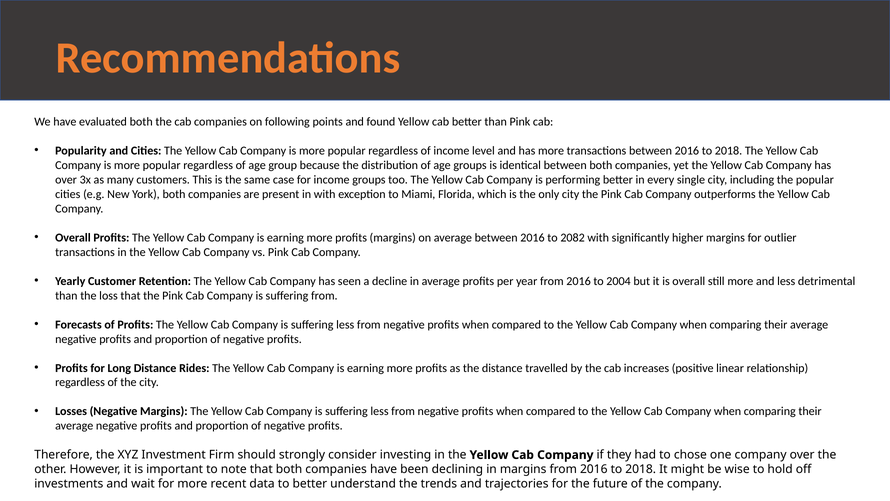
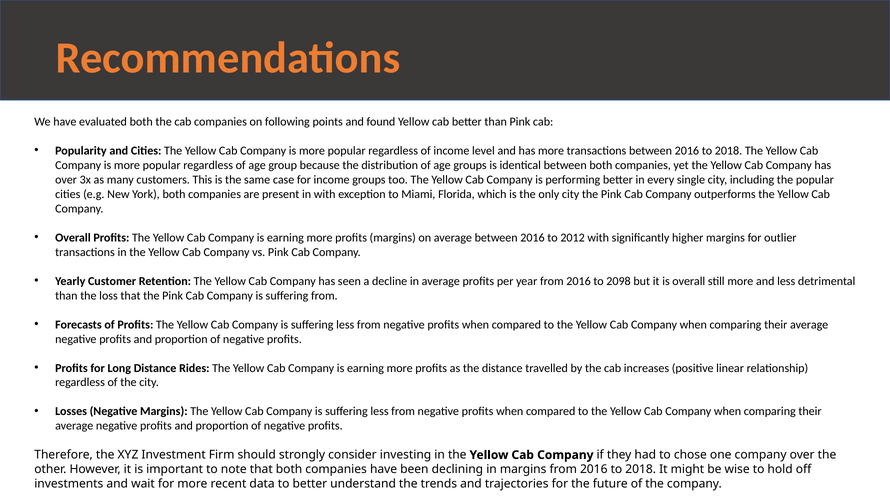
2082: 2082 -> 2012
2004: 2004 -> 2098
